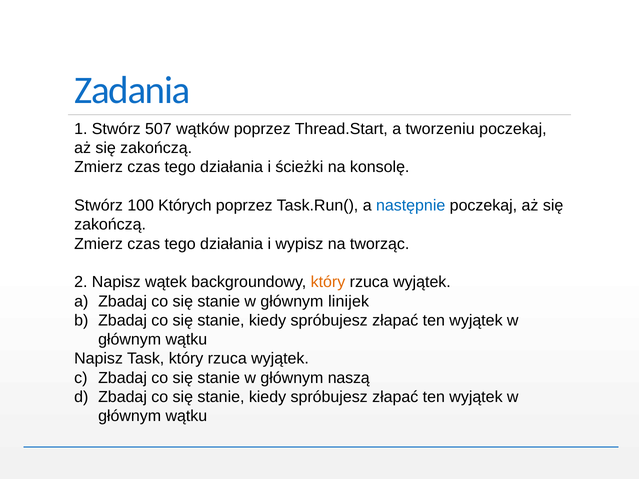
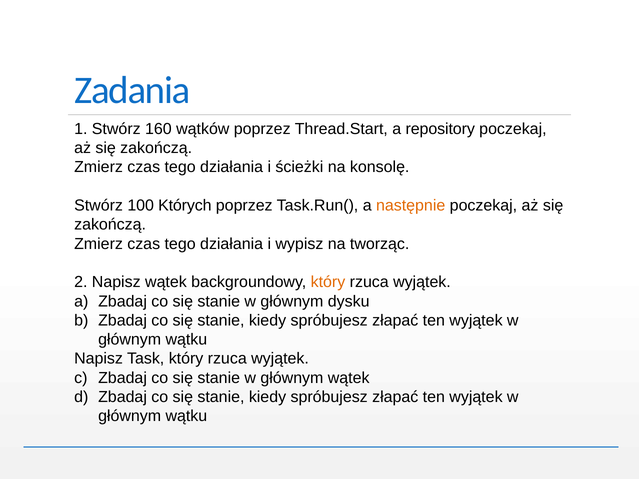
507: 507 -> 160
tworzeniu: tworzeniu -> repository
następnie colour: blue -> orange
linijek: linijek -> dysku
głównym naszą: naszą -> wątek
